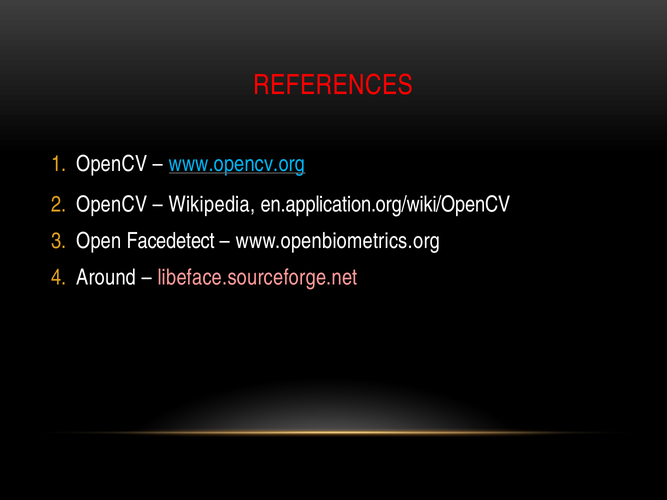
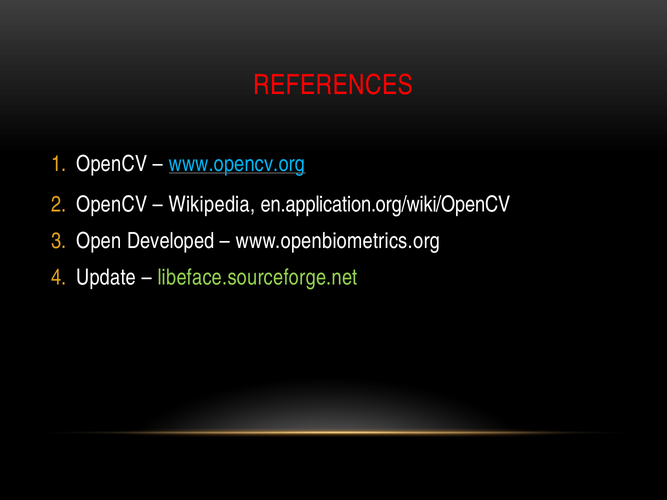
Facedetect: Facedetect -> Developed
Around: Around -> Update
libeface.sourceforge.net colour: pink -> light green
